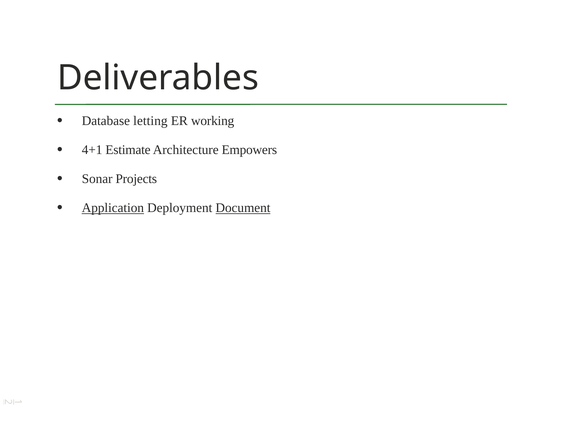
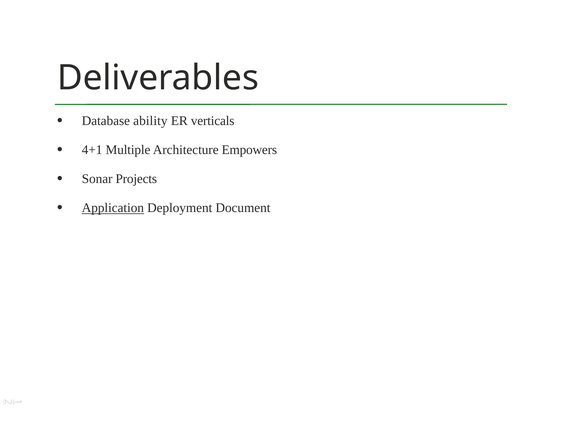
letting: letting -> ability
working: working -> verticals
Estimate: Estimate -> Multiple
Document underline: present -> none
